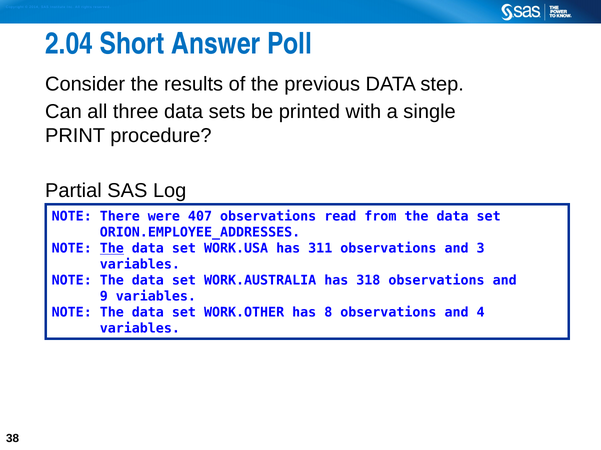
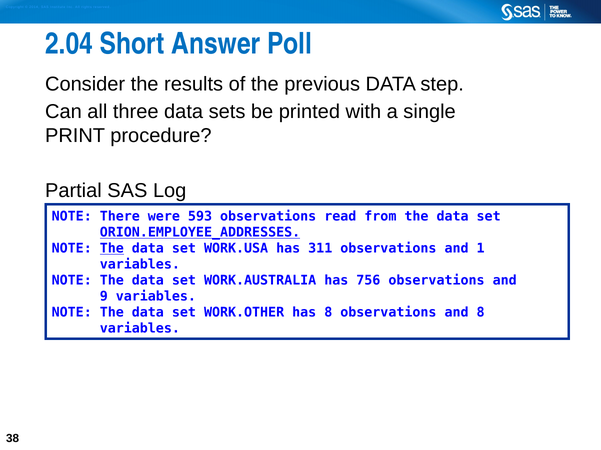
407: 407 -> 593
ORION.EMPLOYEE_ADDRESSES underline: none -> present
3: 3 -> 1
318: 318 -> 756
and 4: 4 -> 8
